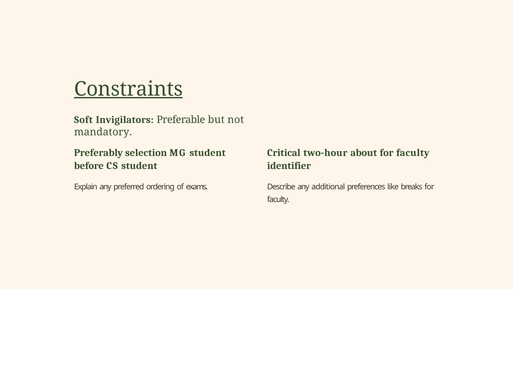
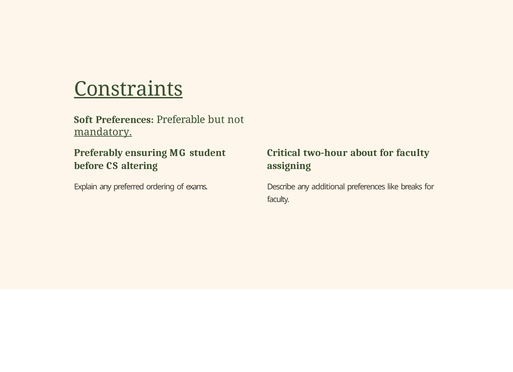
Soft Invigilators: Invigilators -> Preferences
mandatory underline: none -> present
selection: selection -> ensuring
CS student: student -> altering
identifier: identifier -> assigning
